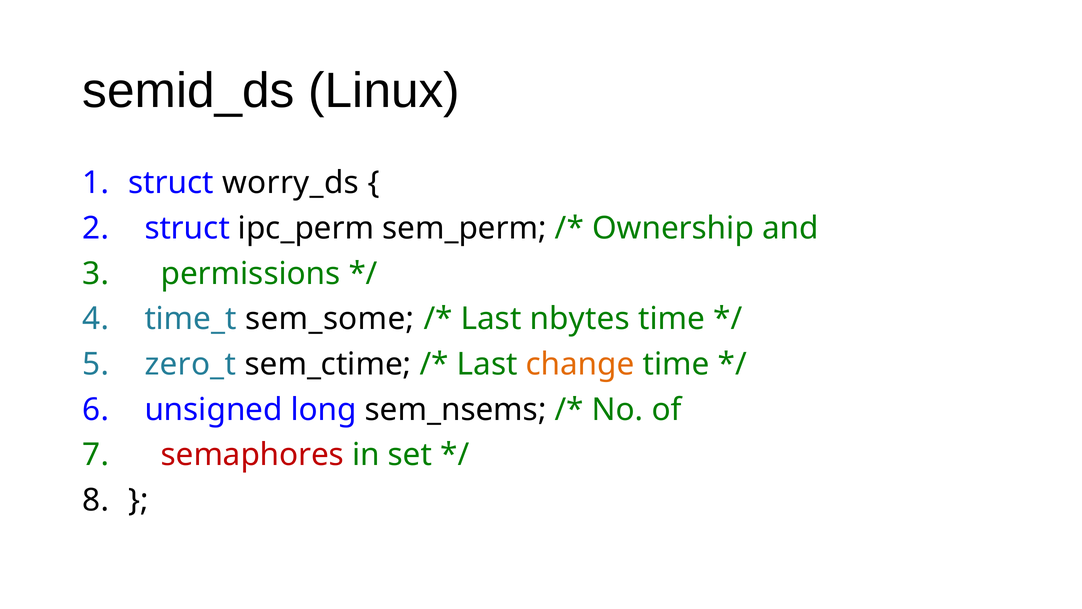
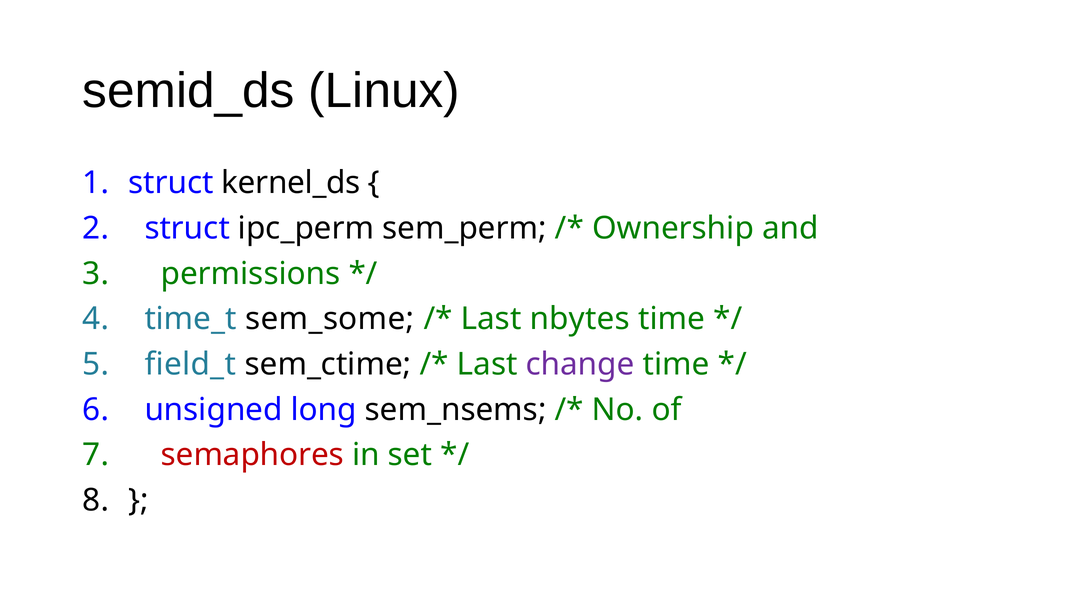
worry_ds: worry_ds -> kernel_ds
zero_t: zero_t -> field_t
change colour: orange -> purple
